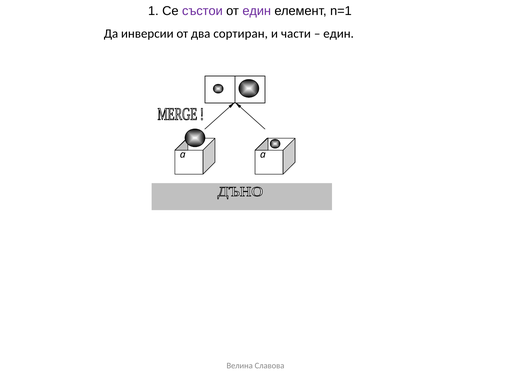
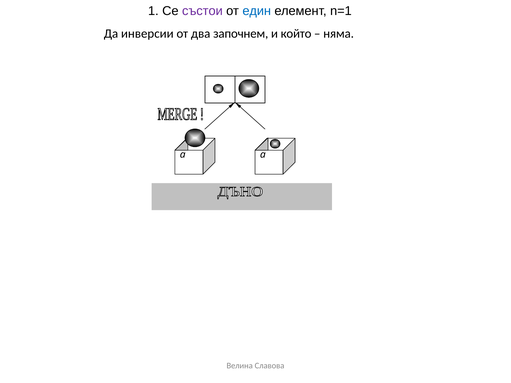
един at (257, 11) colour: purple -> blue
сортиран: сортиран -> започнем
части: части -> който
един at (339, 34): един -> няма
